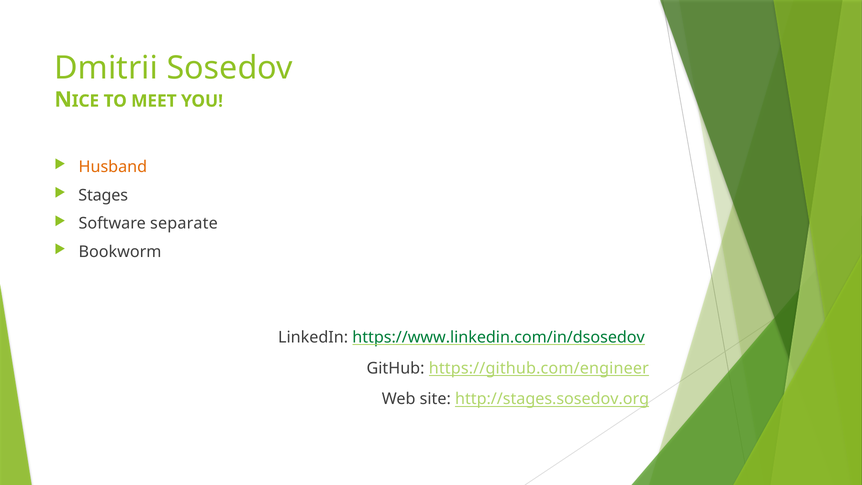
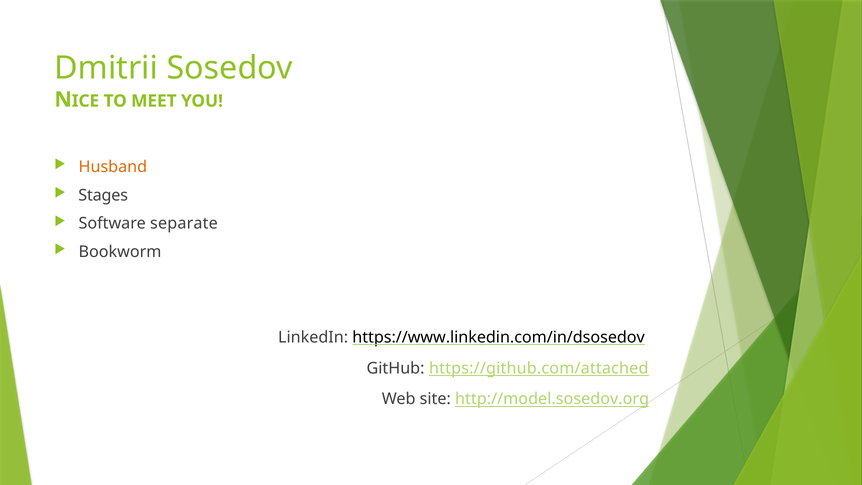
https://www.linkedin.com/in/dsosedov colour: green -> black
https://github.com/engineer: https://github.com/engineer -> https://github.com/attached
http://stages.sosedov.org: http://stages.sosedov.org -> http://model.sosedov.org
